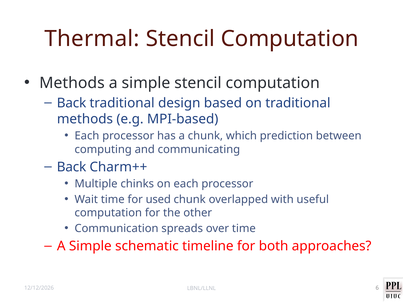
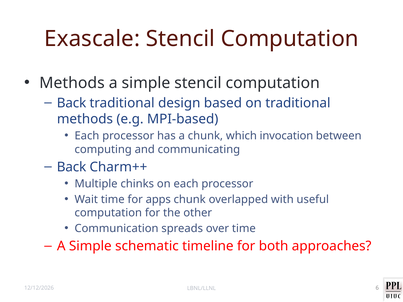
Thermal: Thermal -> Exascale
prediction: prediction -> invocation
used: used -> apps
